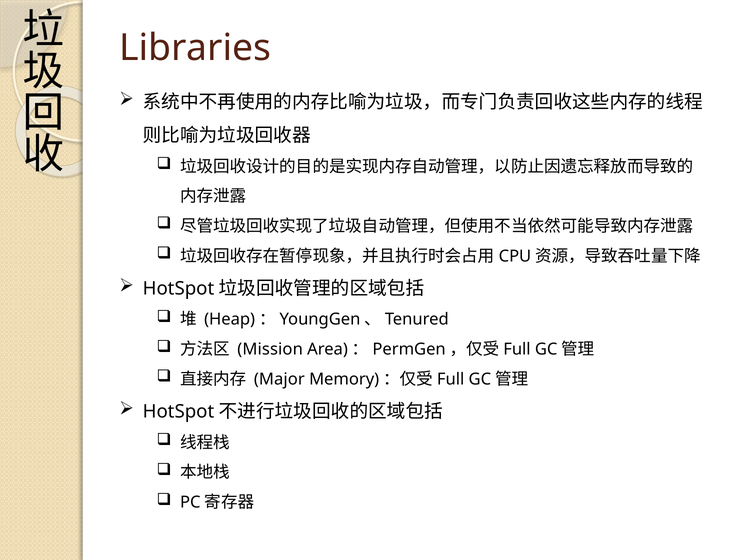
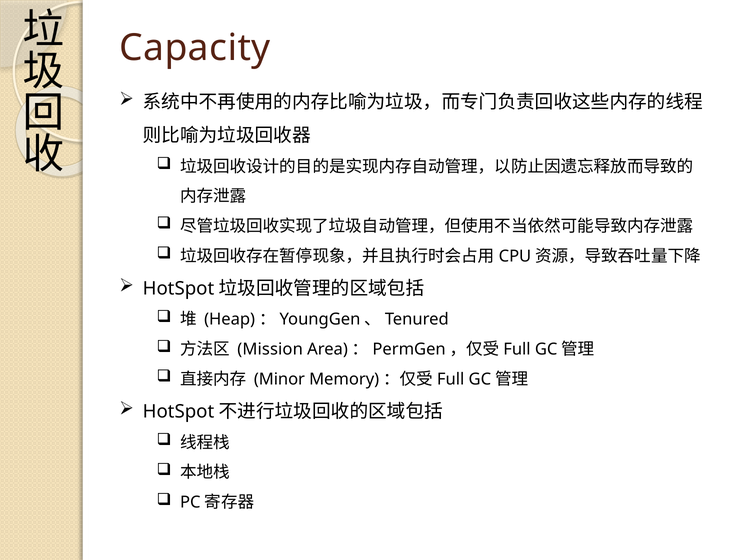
Libraries: Libraries -> Capacity
Major: Major -> Minor
